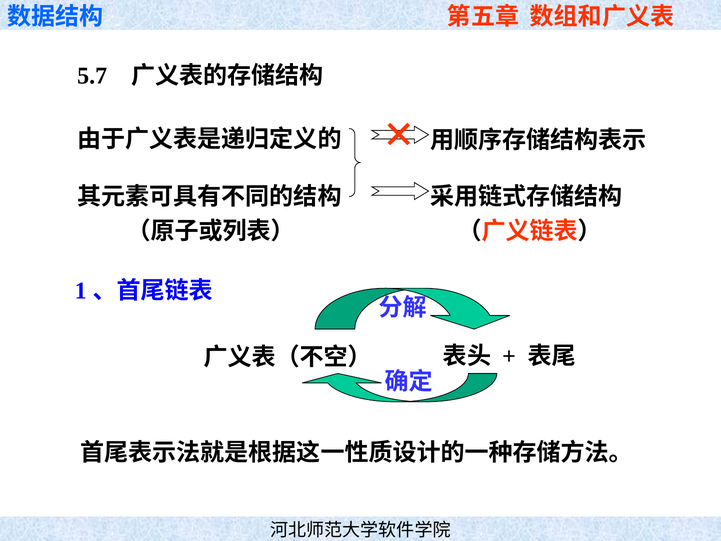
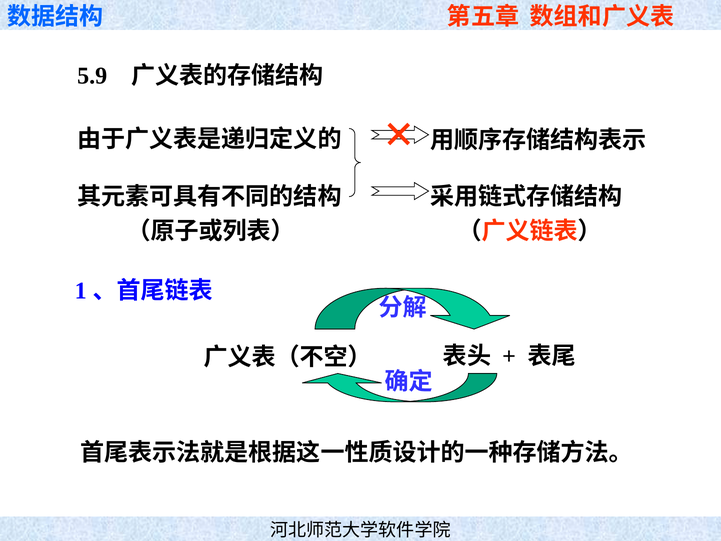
5.7: 5.7 -> 5.9
